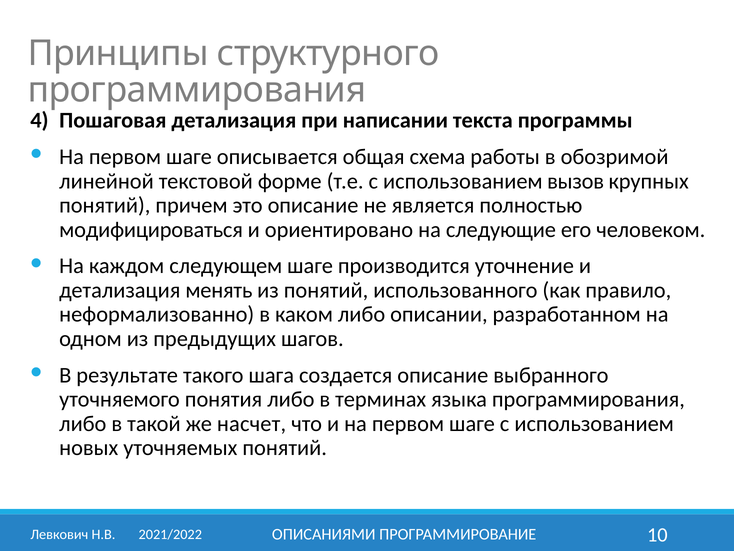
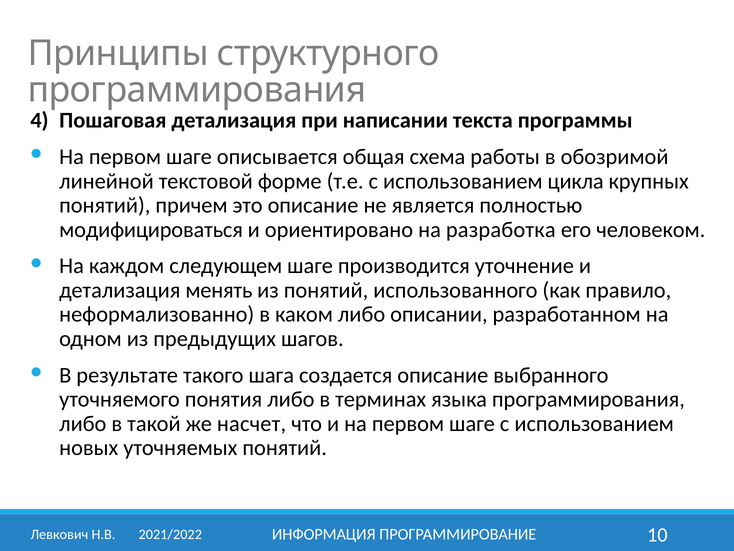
вызов: вызов -> цикла
следующие: следующие -> разработка
ОПИСАНИЯМИ: ОПИСАНИЯМИ -> ИНФОРМАЦИЯ
